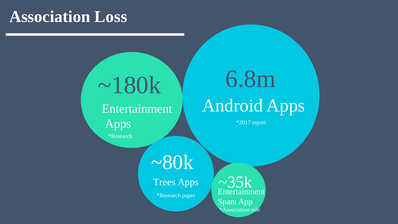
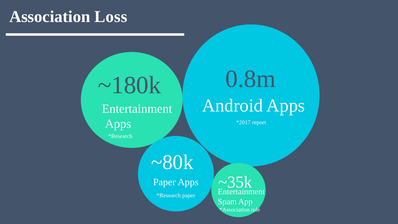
6.8m: 6.8m -> 0.8m
Trees at (164, 182): Trees -> Paper
